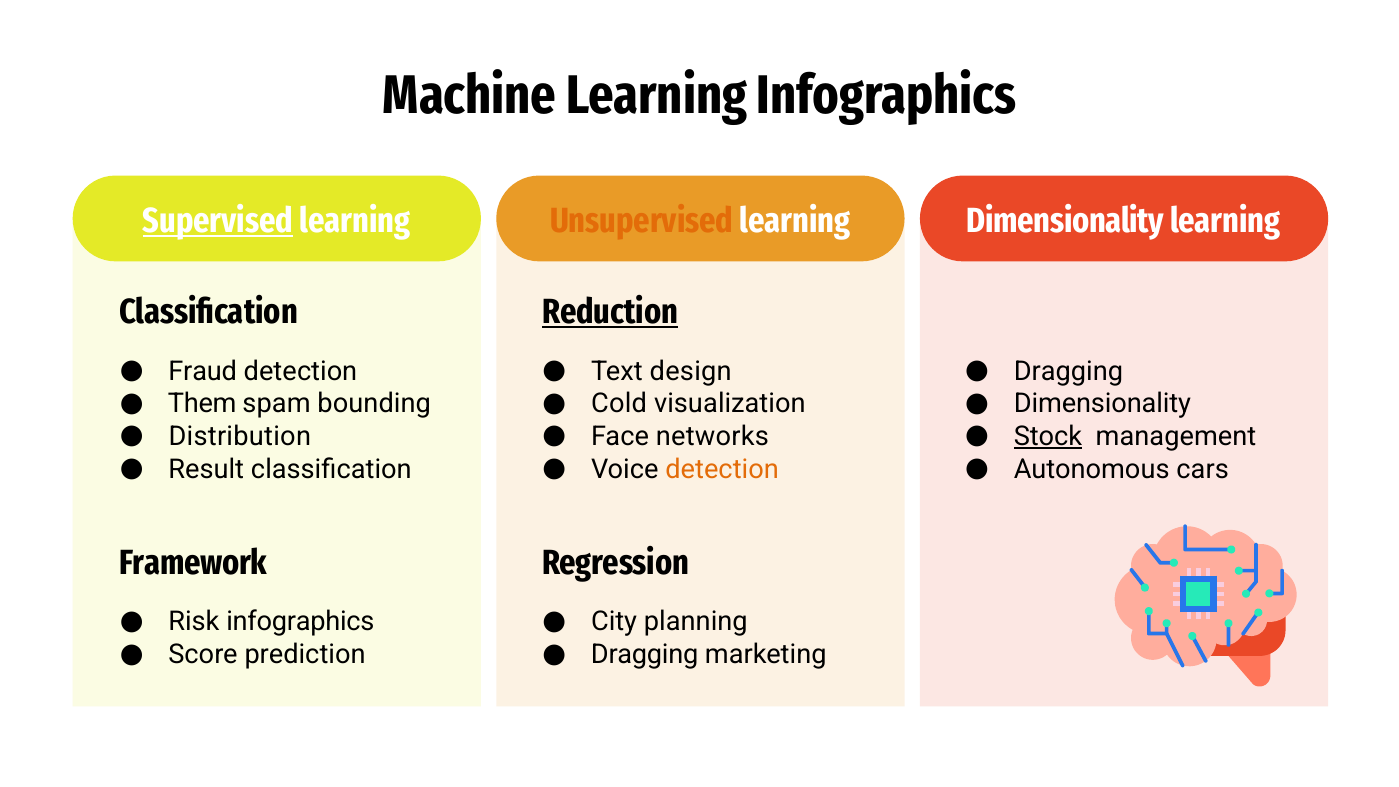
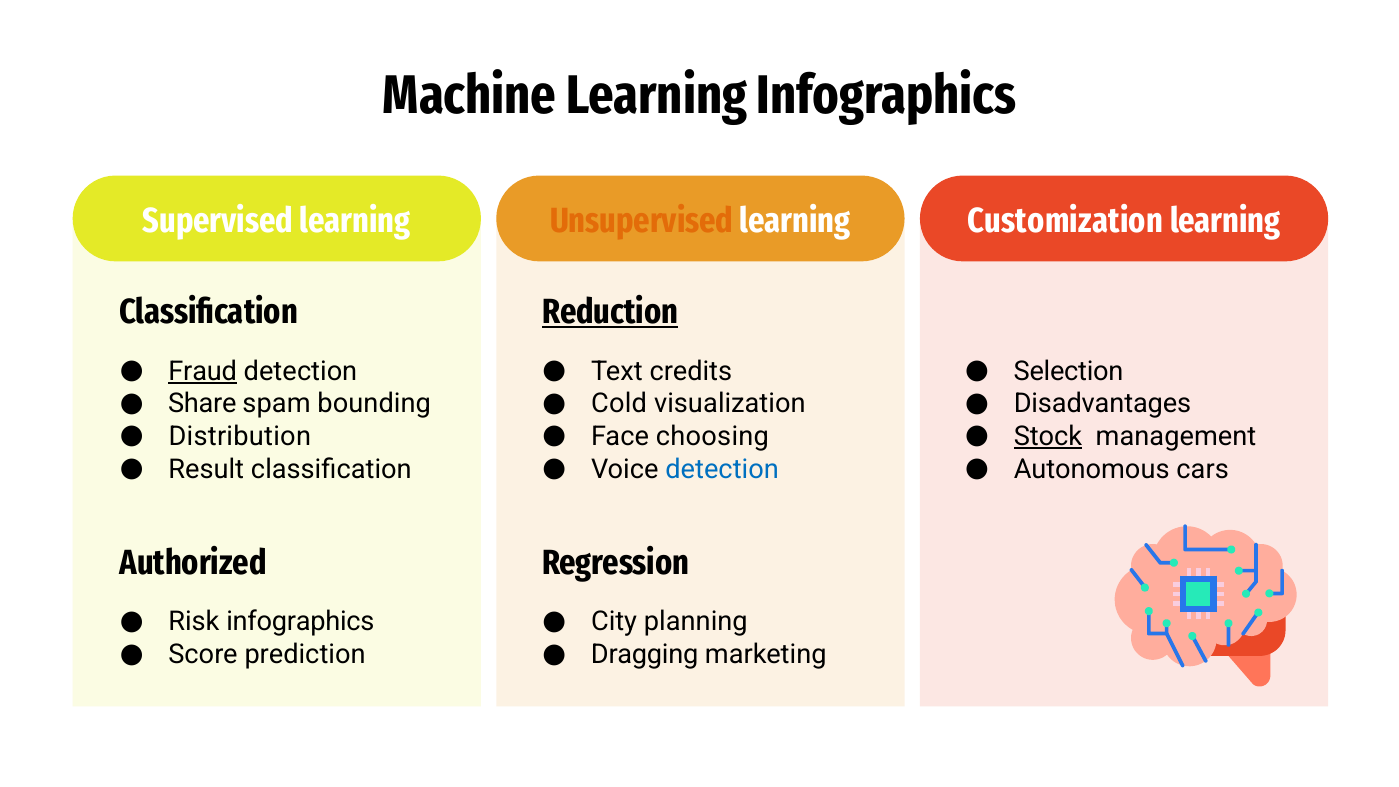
Supervised underline: present -> none
Dimensionality at (1066, 221): Dimensionality -> Customization
Fraud underline: none -> present
design: design -> credits
Dragging at (1068, 371): Dragging -> Selection
Them: Them -> Share
Dimensionality at (1102, 404): Dimensionality -> Disadvantages
networks: networks -> choosing
detection at (722, 469) colour: orange -> blue
Framework: Framework -> Authorized
